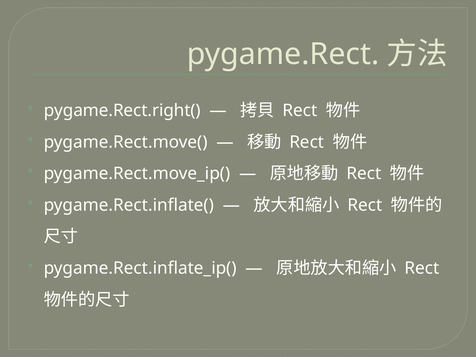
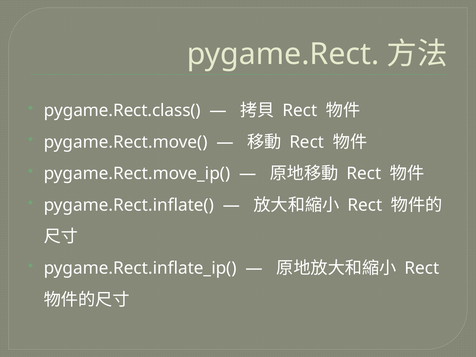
pygame.Rect.right(: pygame.Rect.right( -> pygame.Rect.class(
